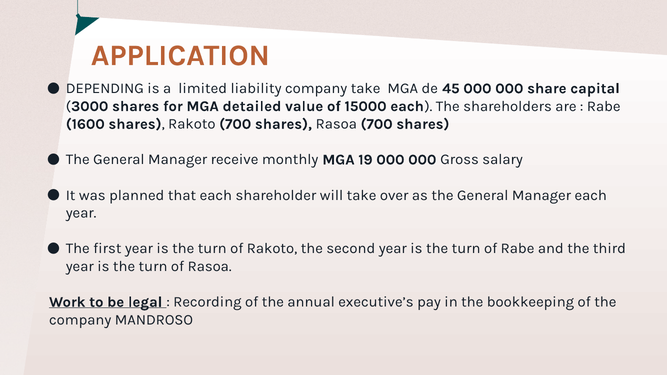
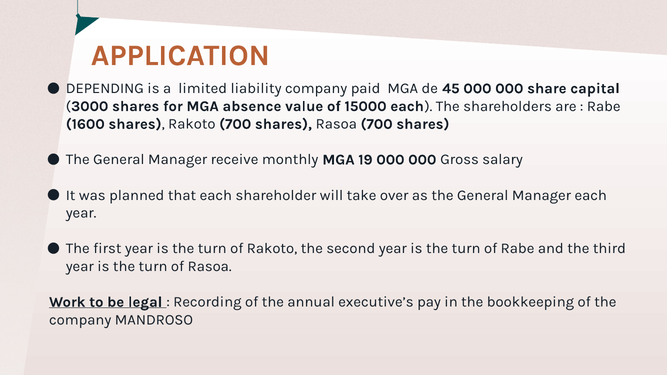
company take: take -> paid
detailed: detailed -> absence
